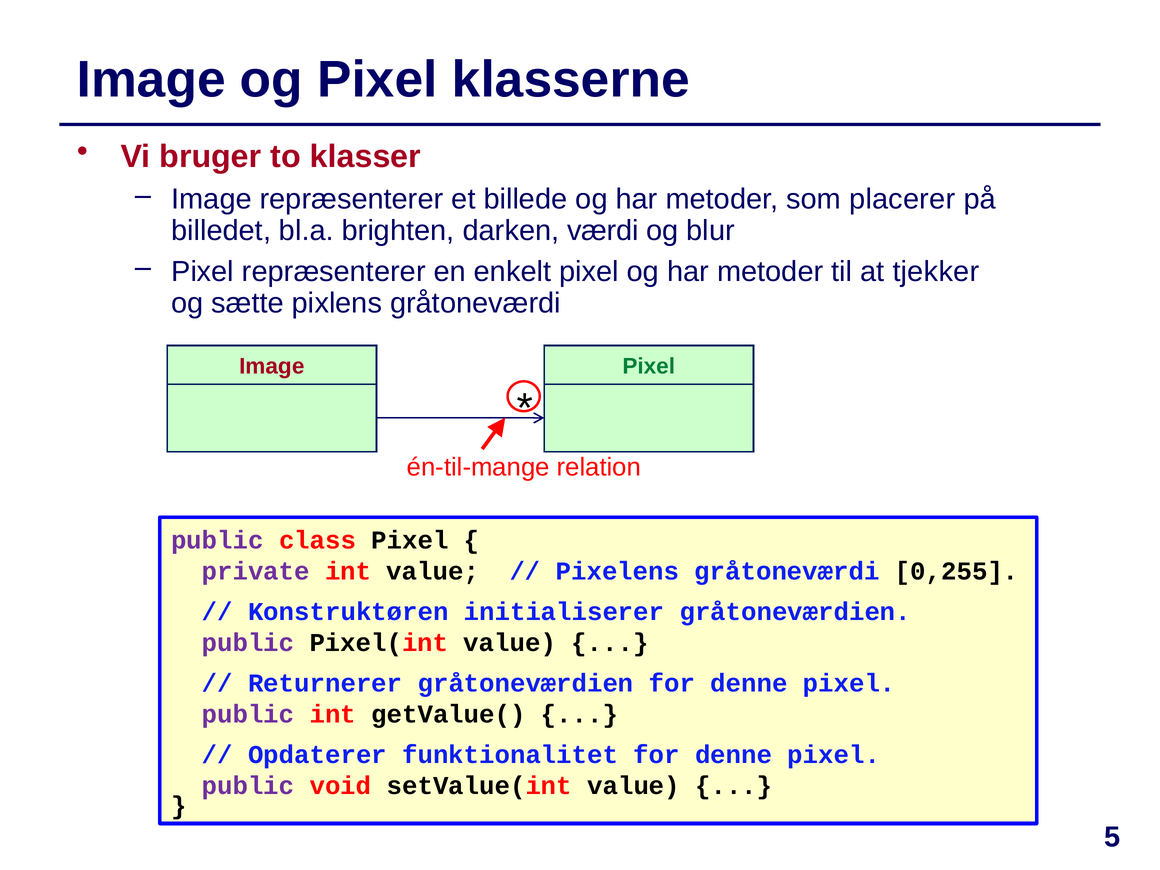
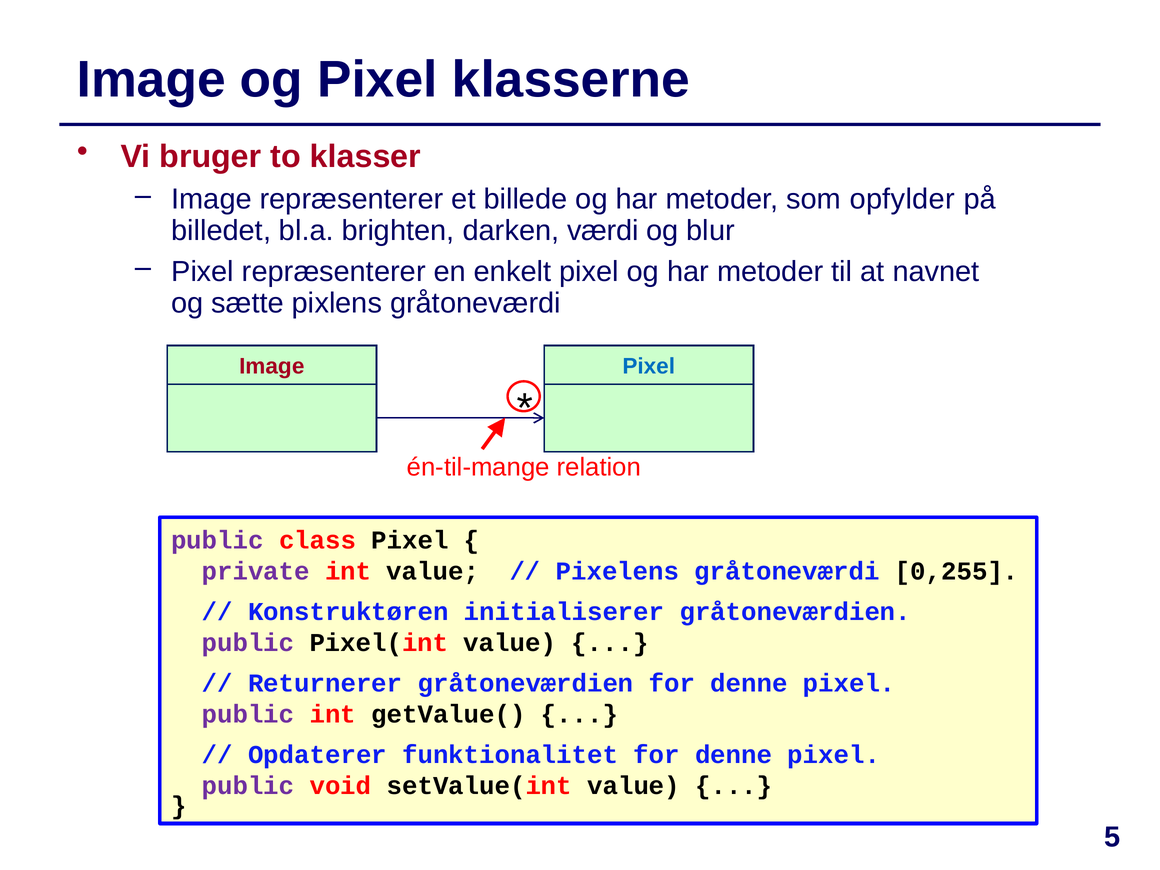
placerer: placerer -> opfylder
tjekker: tjekker -> navnet
Pixel at (649, 366) colour: green -> blue
